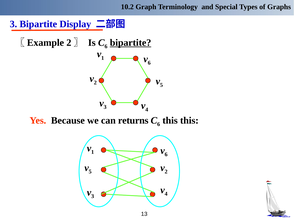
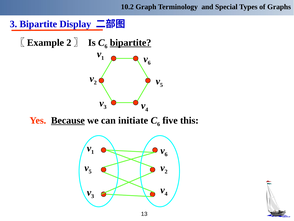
Because underline: none -> present
returns: returns -> initiate
this at (170, 120): this -> five
